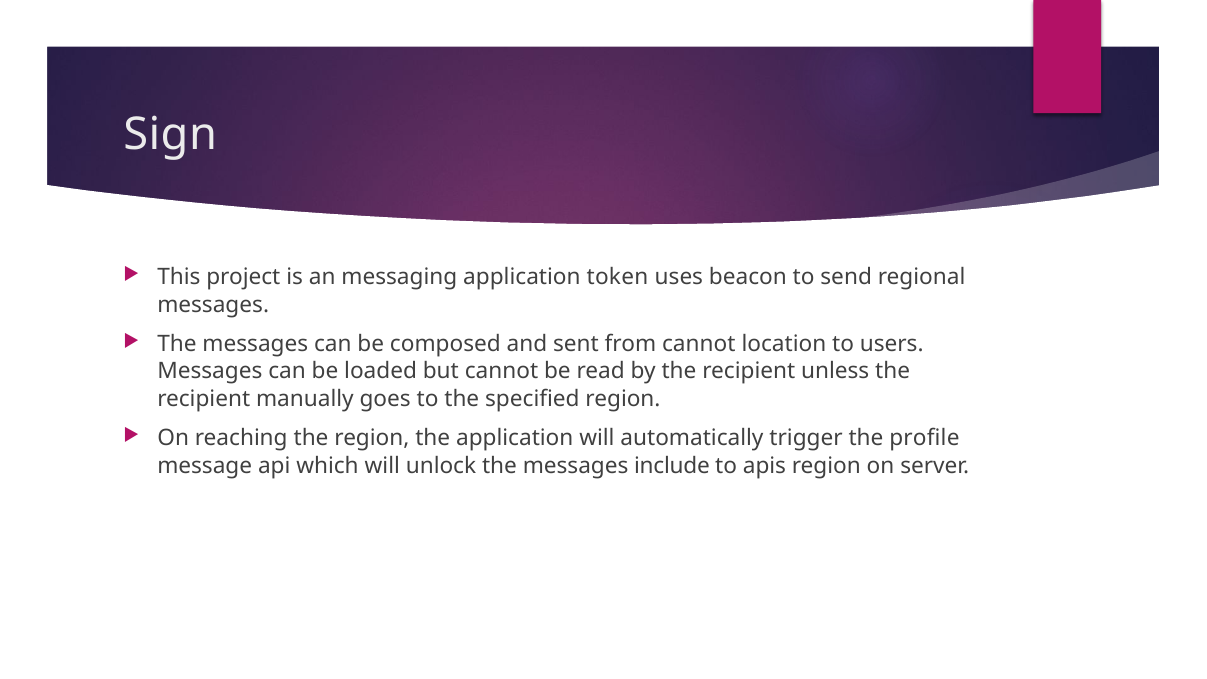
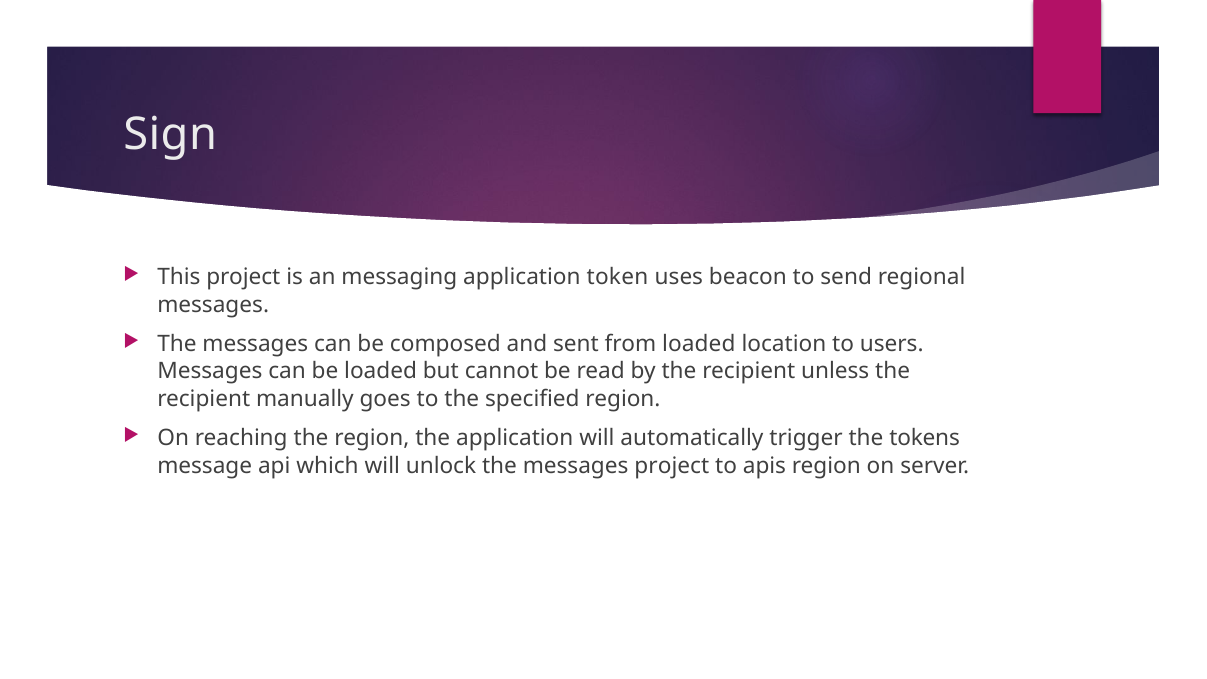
from cannot: cannot -> loaded
profile: profile -> tokens
messages include: include -> project
